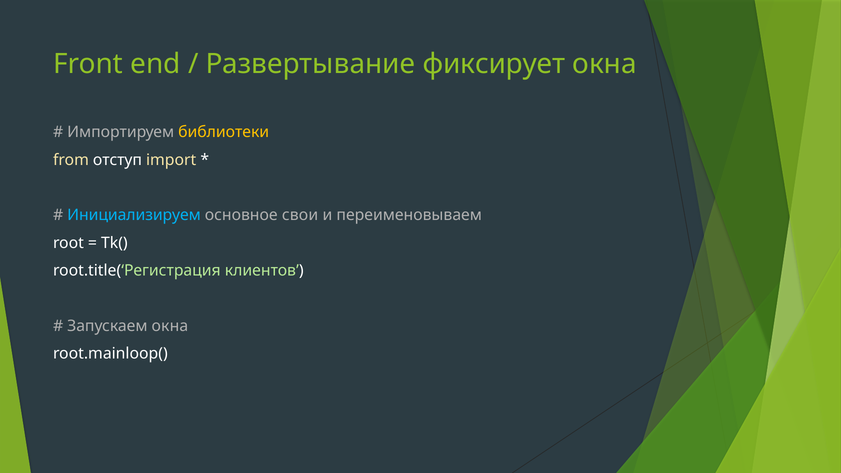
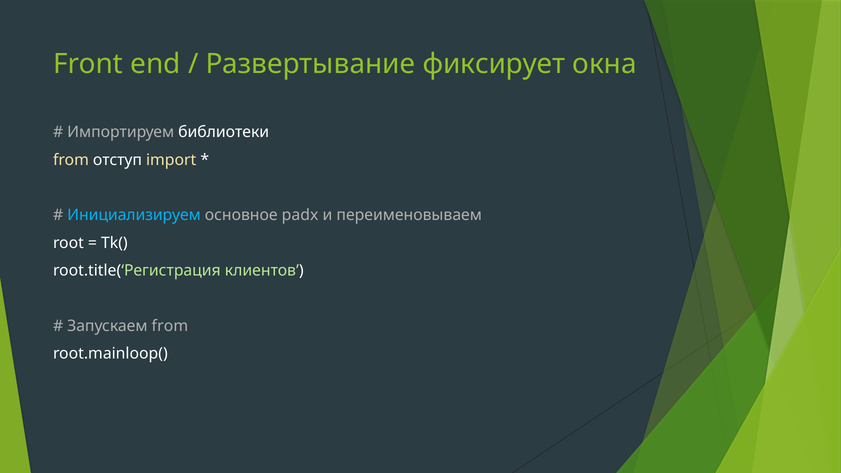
библиотеки colour: yellow -> white
свои: свои -> padx
Запускаем окна: окна -> from
